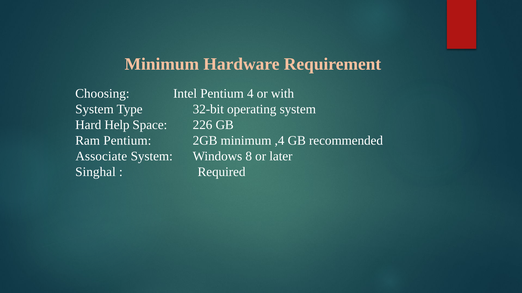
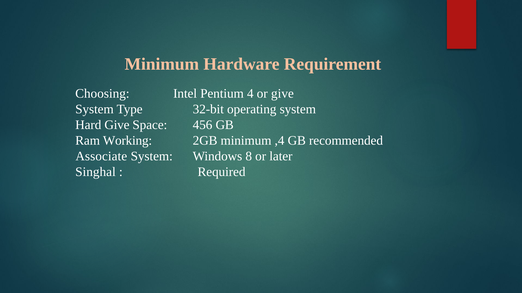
or with: with -> give
Hard Help: Help -> Give
226: 226 -> 456
Ram Pentium: Pentium -> Working
